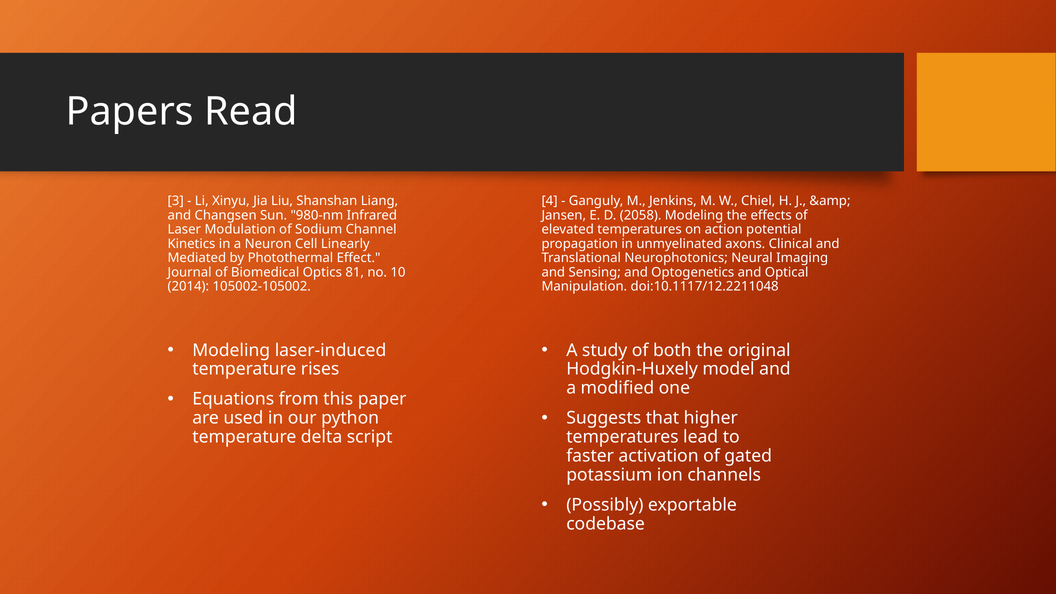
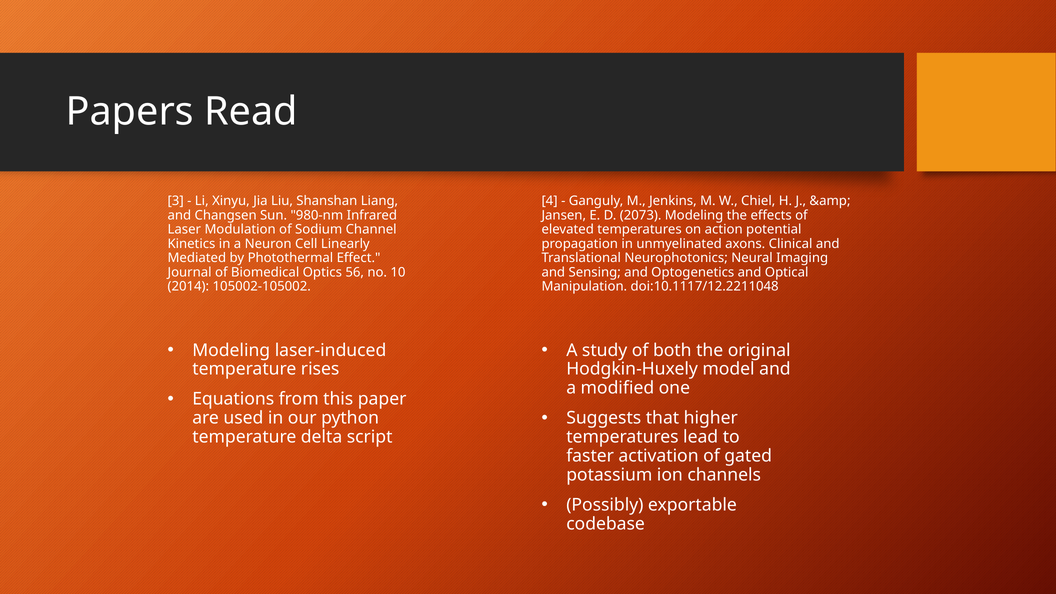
2058: 2058 -> 2073
81: 81 -> 56
